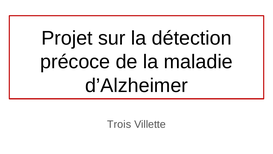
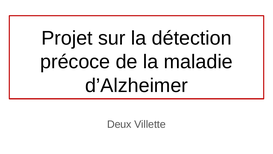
Trois: Trois -> Deux
